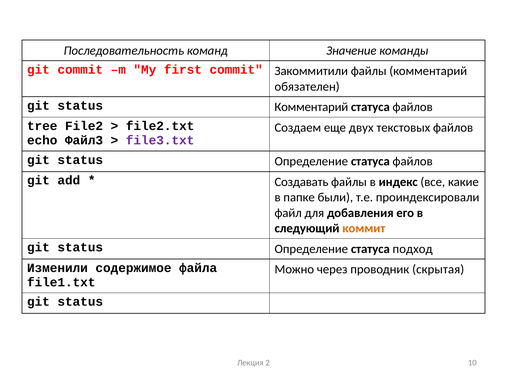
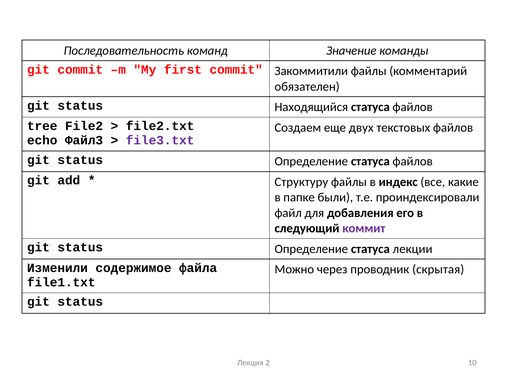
status Комментарий: Комментарий -> Находящийся
Создавать: Создавать -> Структуру
коммит colour: orange -> purple
подход: подход -> лекции
